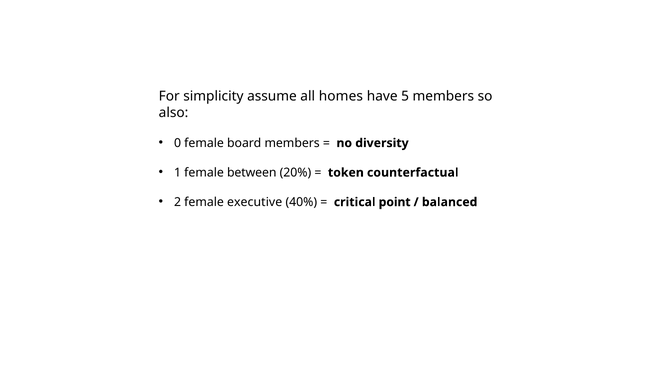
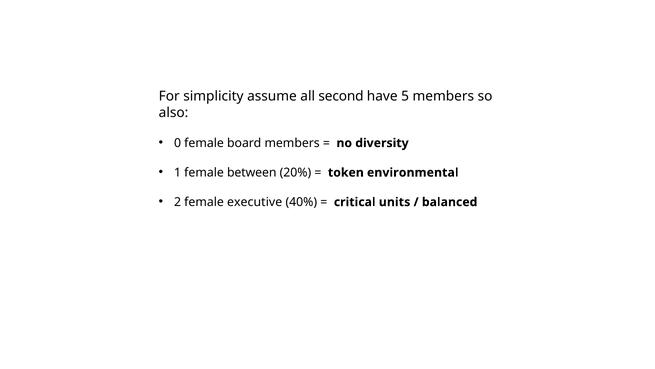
homes: homes -> second
counterfactual: counterfactual -> environmental
point: point -> units
